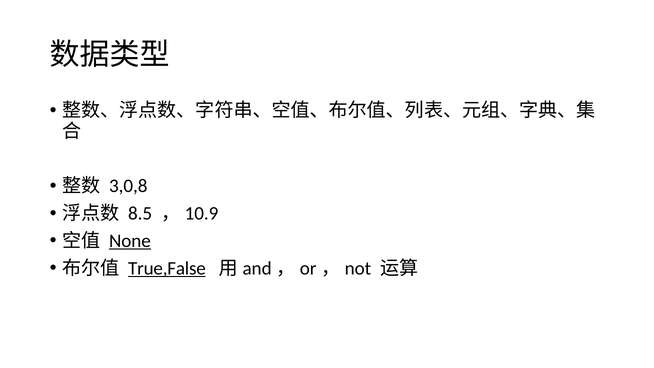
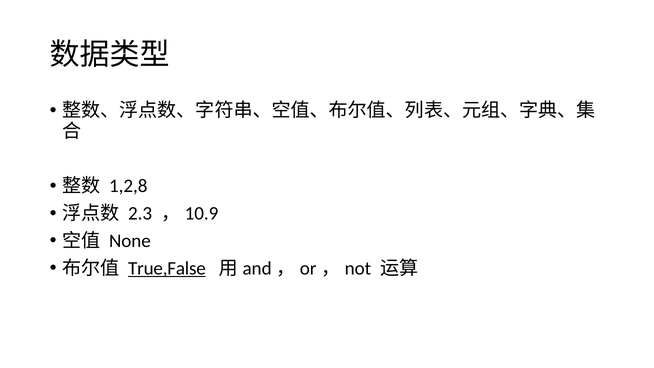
3,0,8: 3,0,8 -> 1,2,8
8.5: 8.5 -> 2.3
None underline: present -> none
